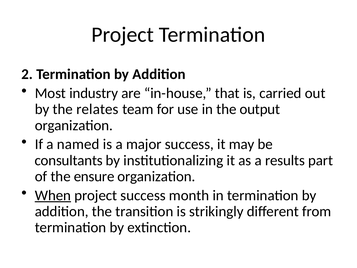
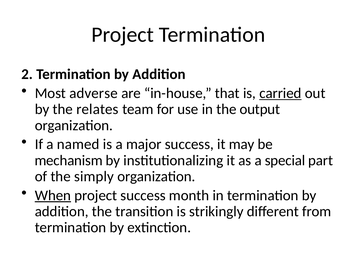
industry: industry -> adverse
carried underline: none -> present
consultants: consultants -> mechanism
results: results -> special
ensure: ensure -> simply
